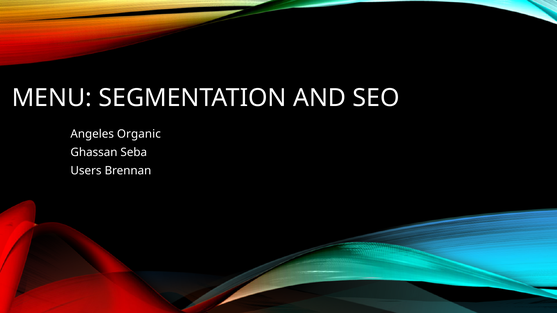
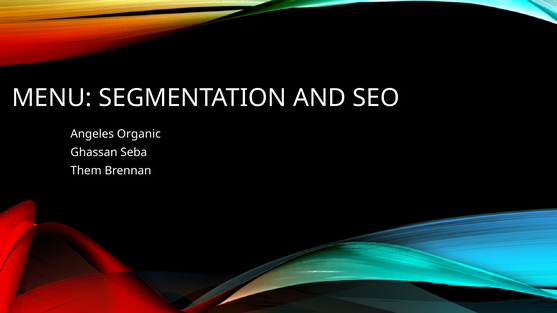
Users: Users -> Them
